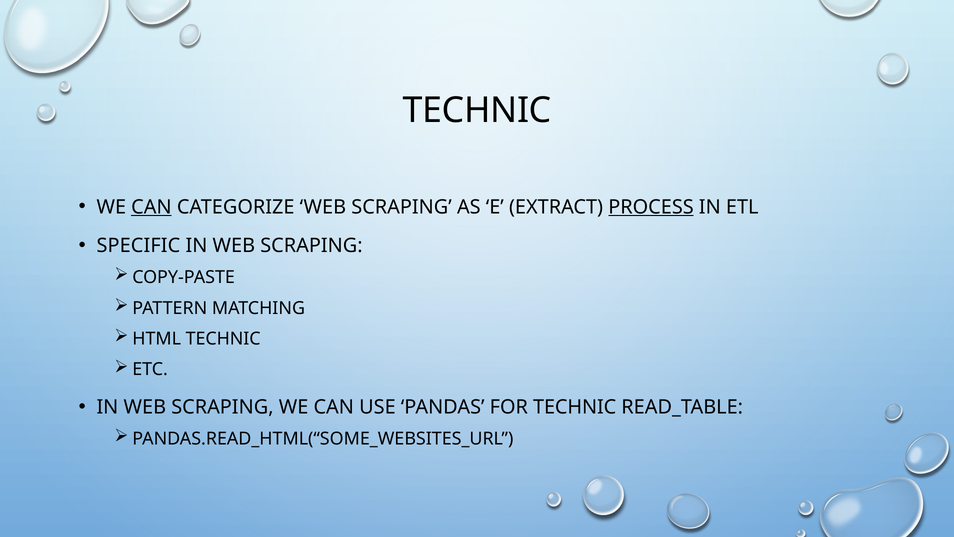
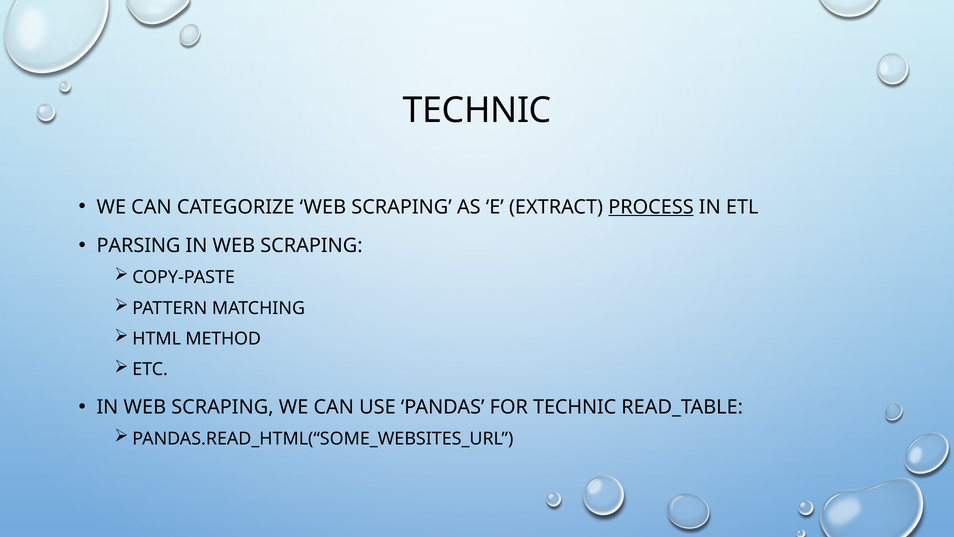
CAN at (151, 207) underline: present -> none
SPECIFIC: SPECIFIC -> PARSING
HTML TECHNIC: TECHNIC -> METHOD
